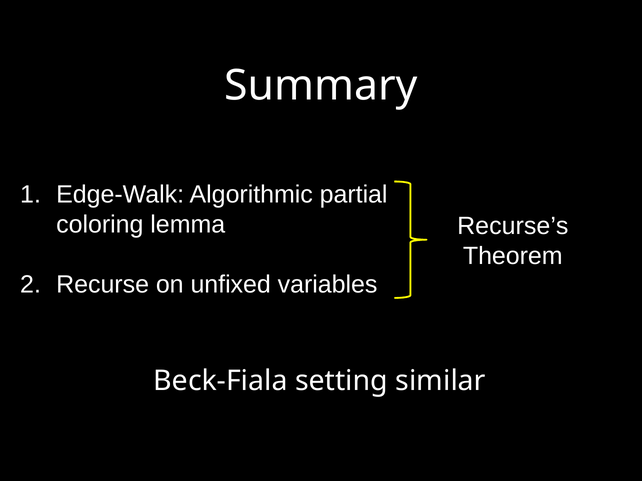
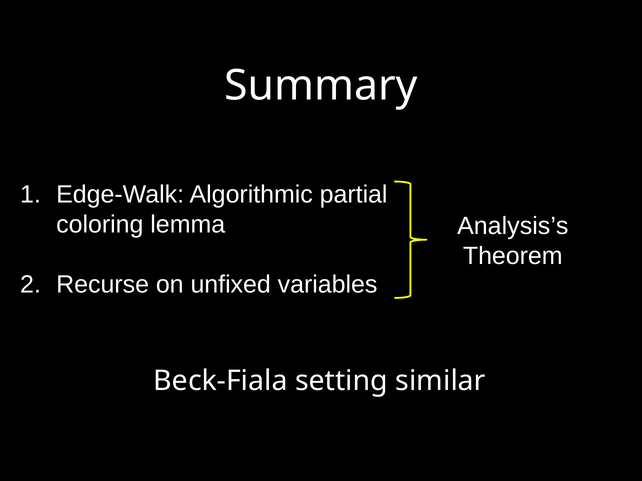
Recurse’s: Recurse’s -> Analysis’s
